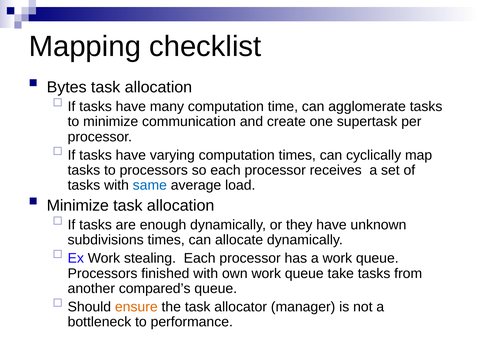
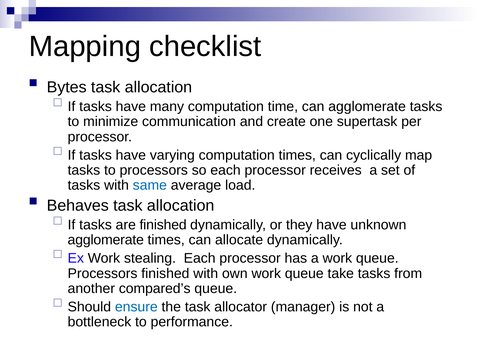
Minimize at (78, 206): Minimize -> Behaves
are enough: enough -> finished
subdivisions at (106, 240): subdivisions -> agglomerate
ensure colour: orange -> blue
